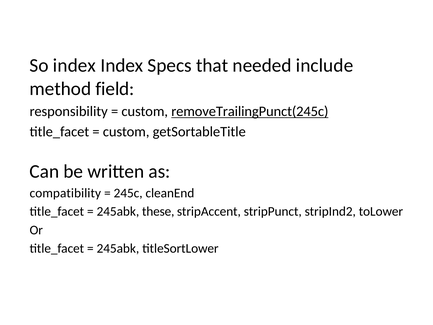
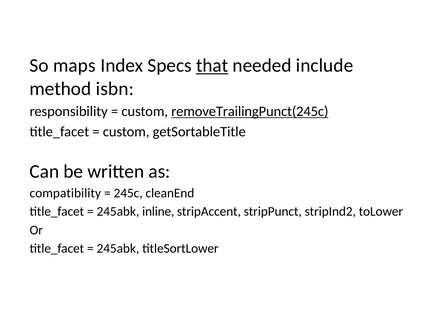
So index: index -> maps
that underline: none -> present
field: field -> isbn
these: these -> inline
